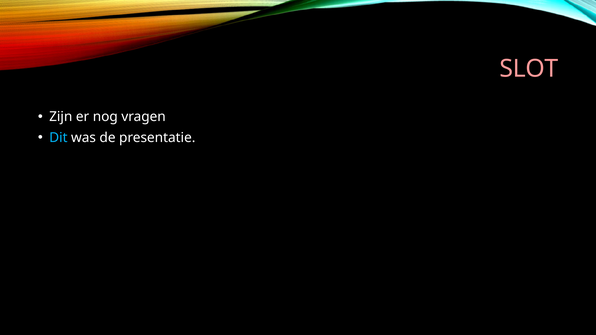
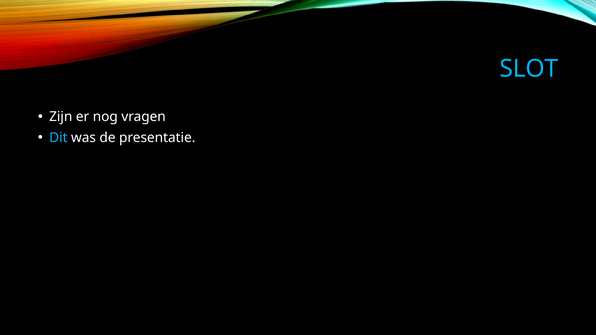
SLOT colour: pink -> light blue
